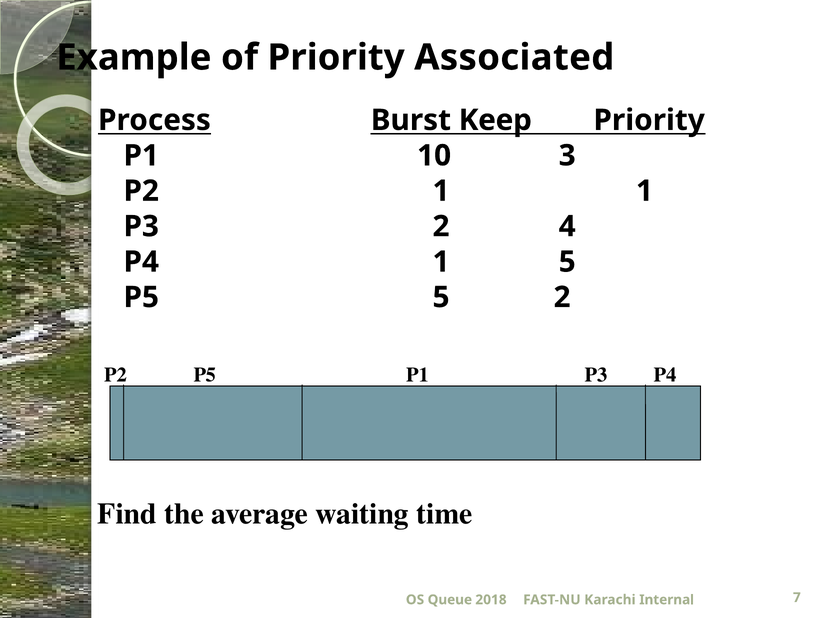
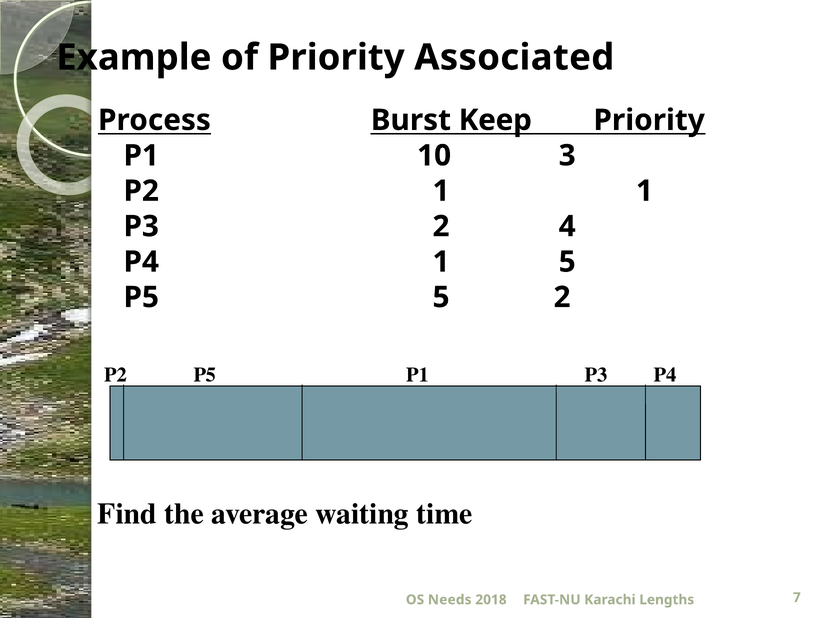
Queue: Queue -> Needs
Internal: Internal -> Lengths
